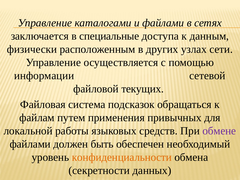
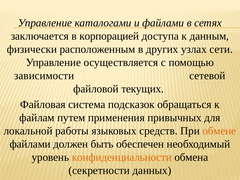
специальные: специальные -> корпорацией
информации: информации -> зависимости
обмене colour: purple -> orange
